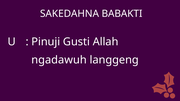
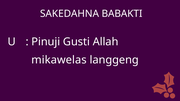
ngadawuh: ngadawuh -> mikawelas
